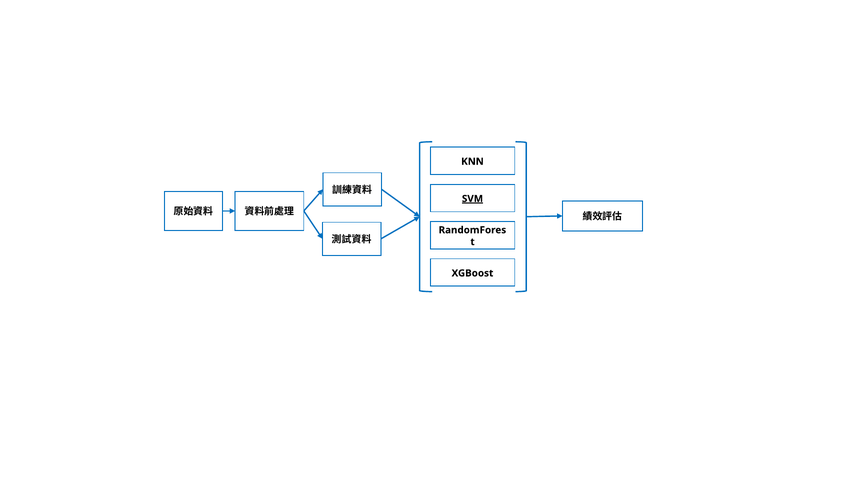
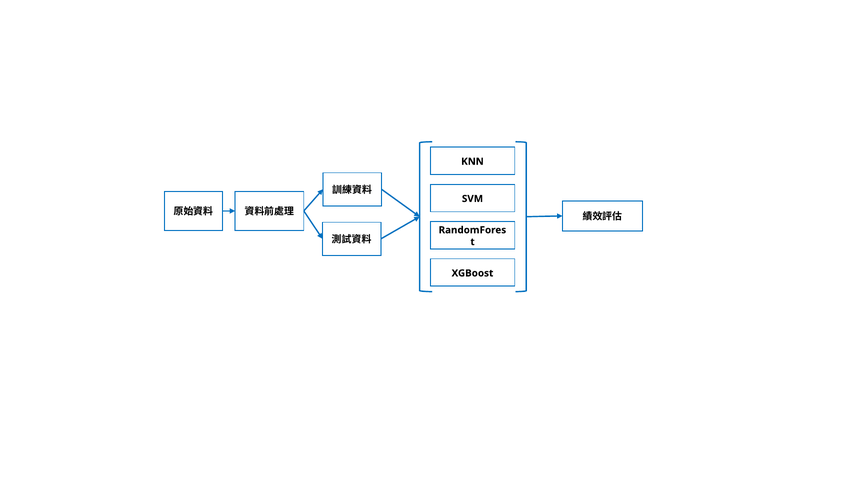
SVM underline: present -> none
